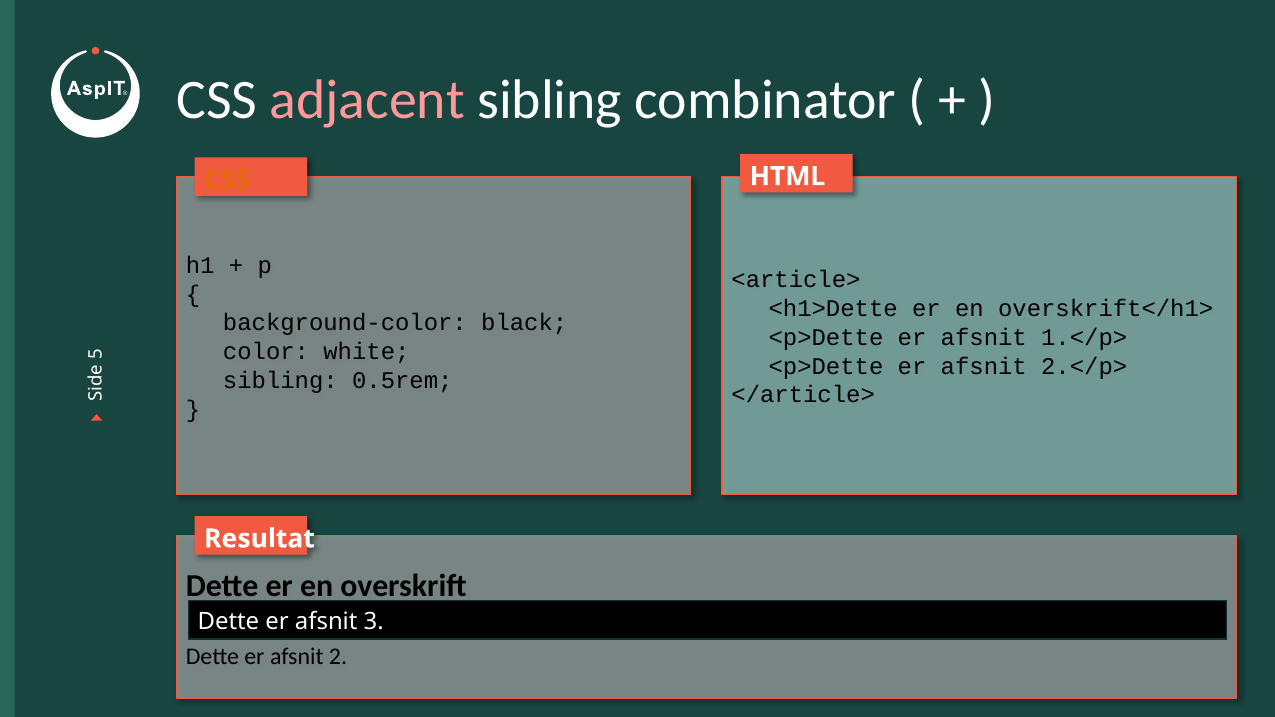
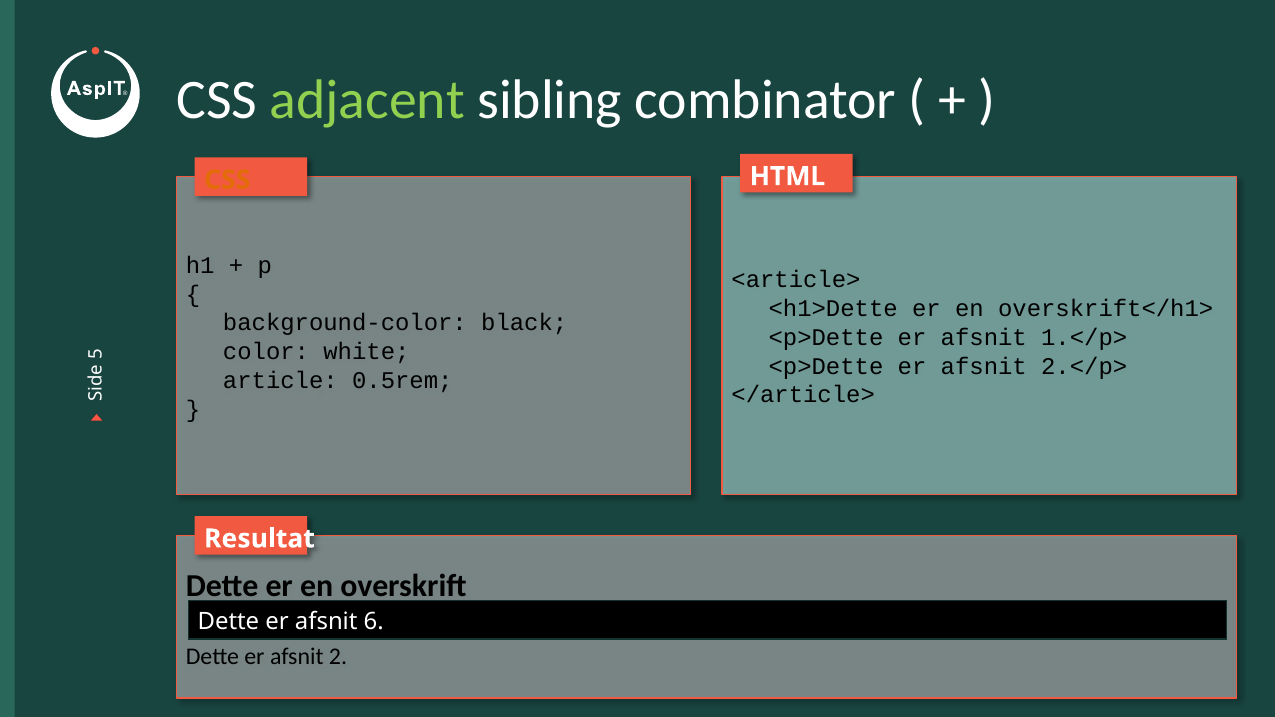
adjacent colour: pink -> light green
sibling at (280, 381): sibling -> article
3: 3 -> 6
